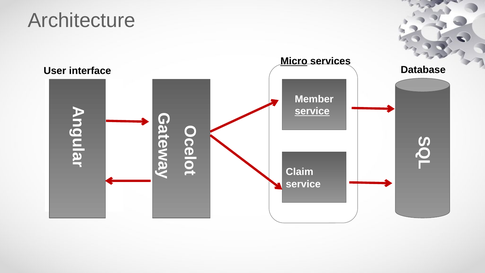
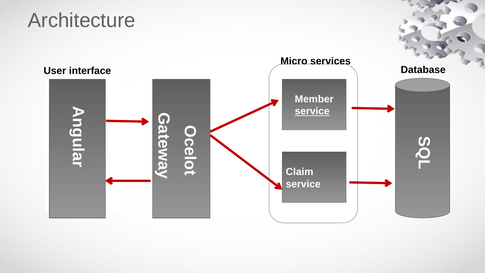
Micro underline: present -> none
